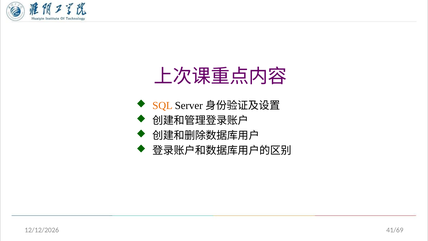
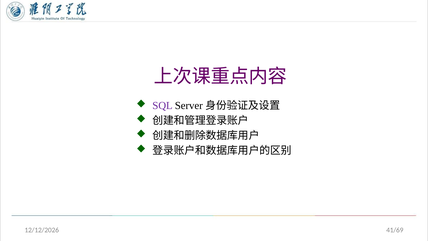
SQL colour: orange -> purple
